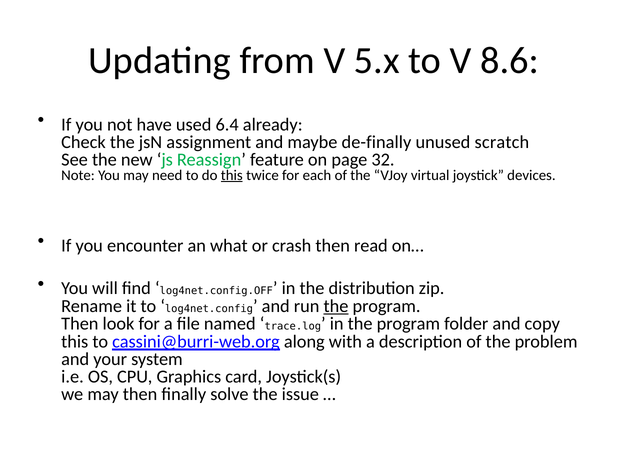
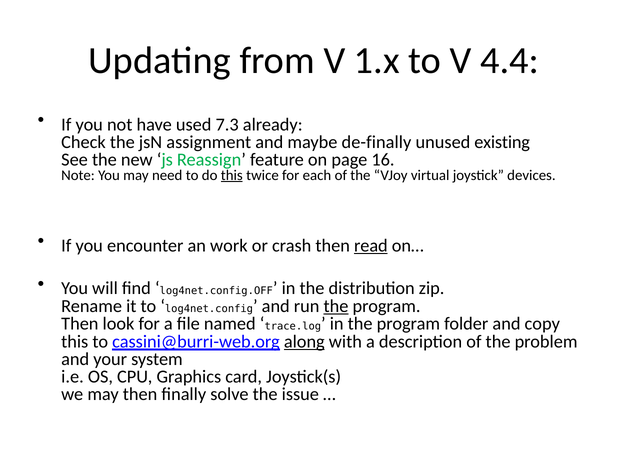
5.x: 5.x -> 1.x
8.6: 8.6 -> 4.4
6.4: 6.4 -> 7.3
scratch: scratch -> existing
32: 32 -> 16
what: what -> work
read underline: none -> present
along underline: none -> present
